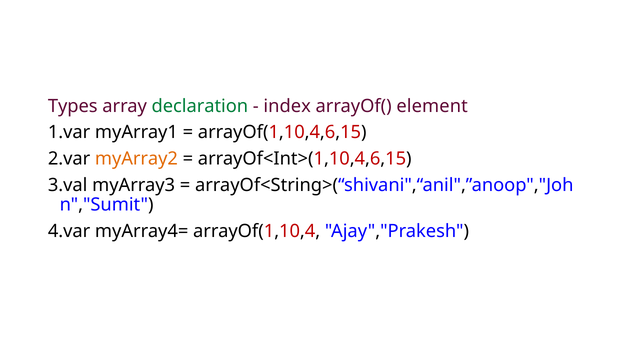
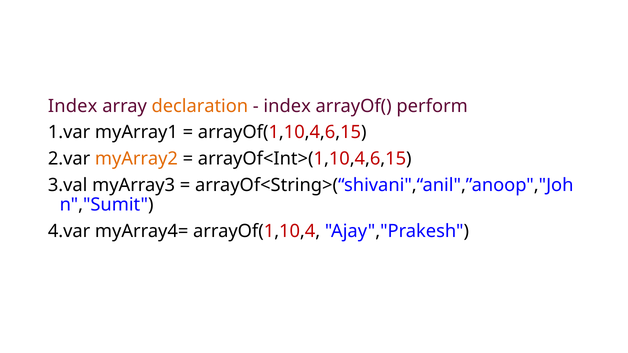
Types at (73, 106): Types -> Index
declaration colour: green -> orange
element: element -> perform
